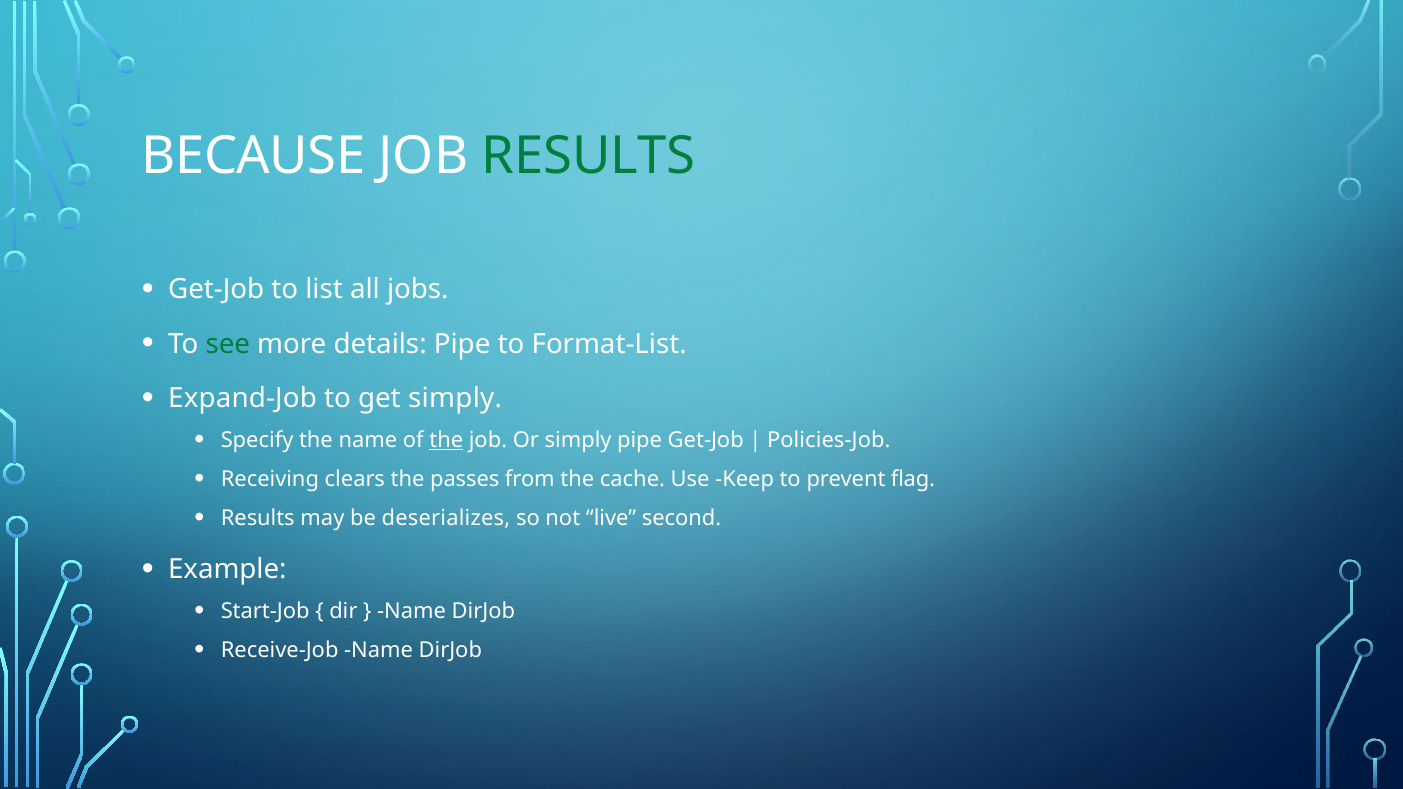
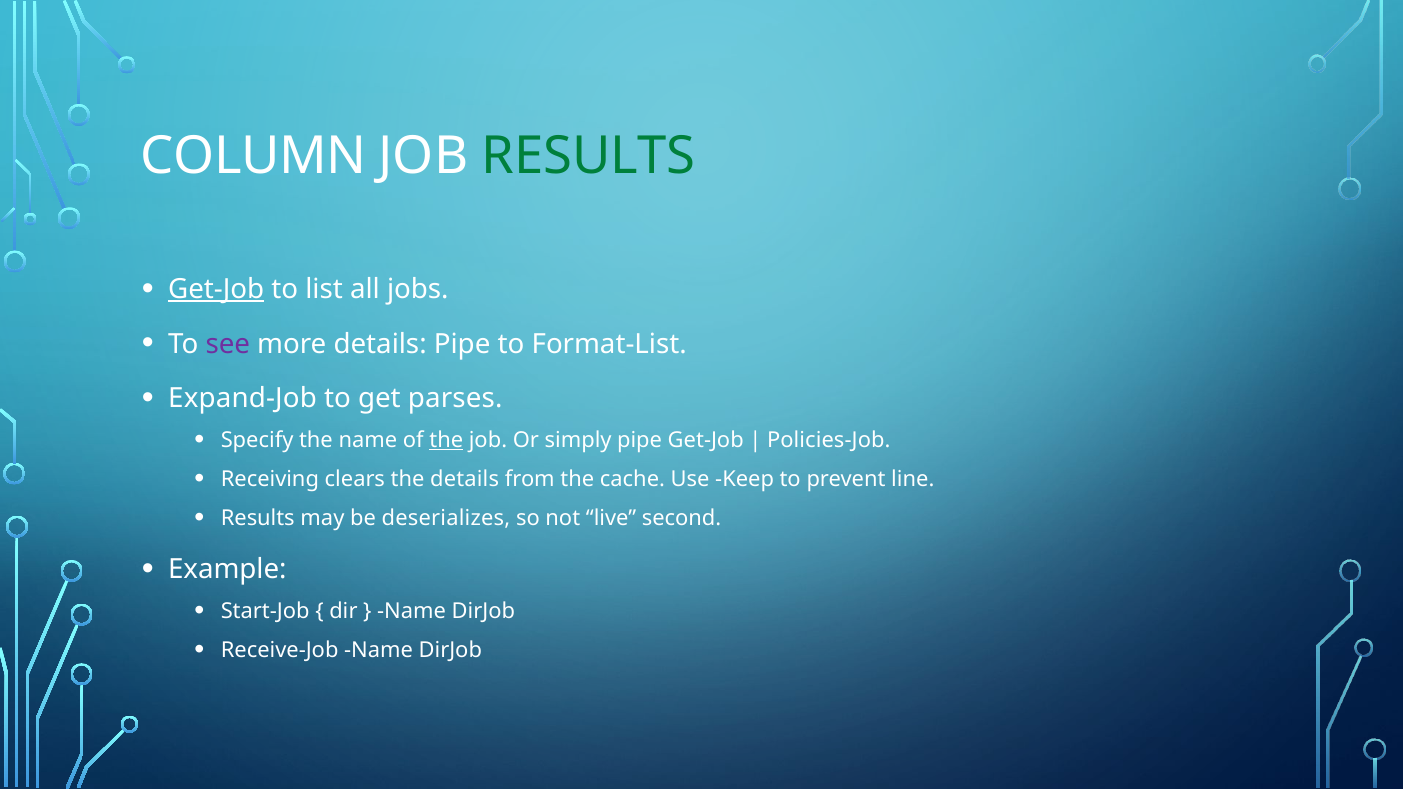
BECAUSE: BECAUSE -> COLUMN
Get-Job at (216, 289) underline: none -> present
see colour: green -> purple
get simply: simply -> parses
the passes: passes -> details
flag: flag -> line
